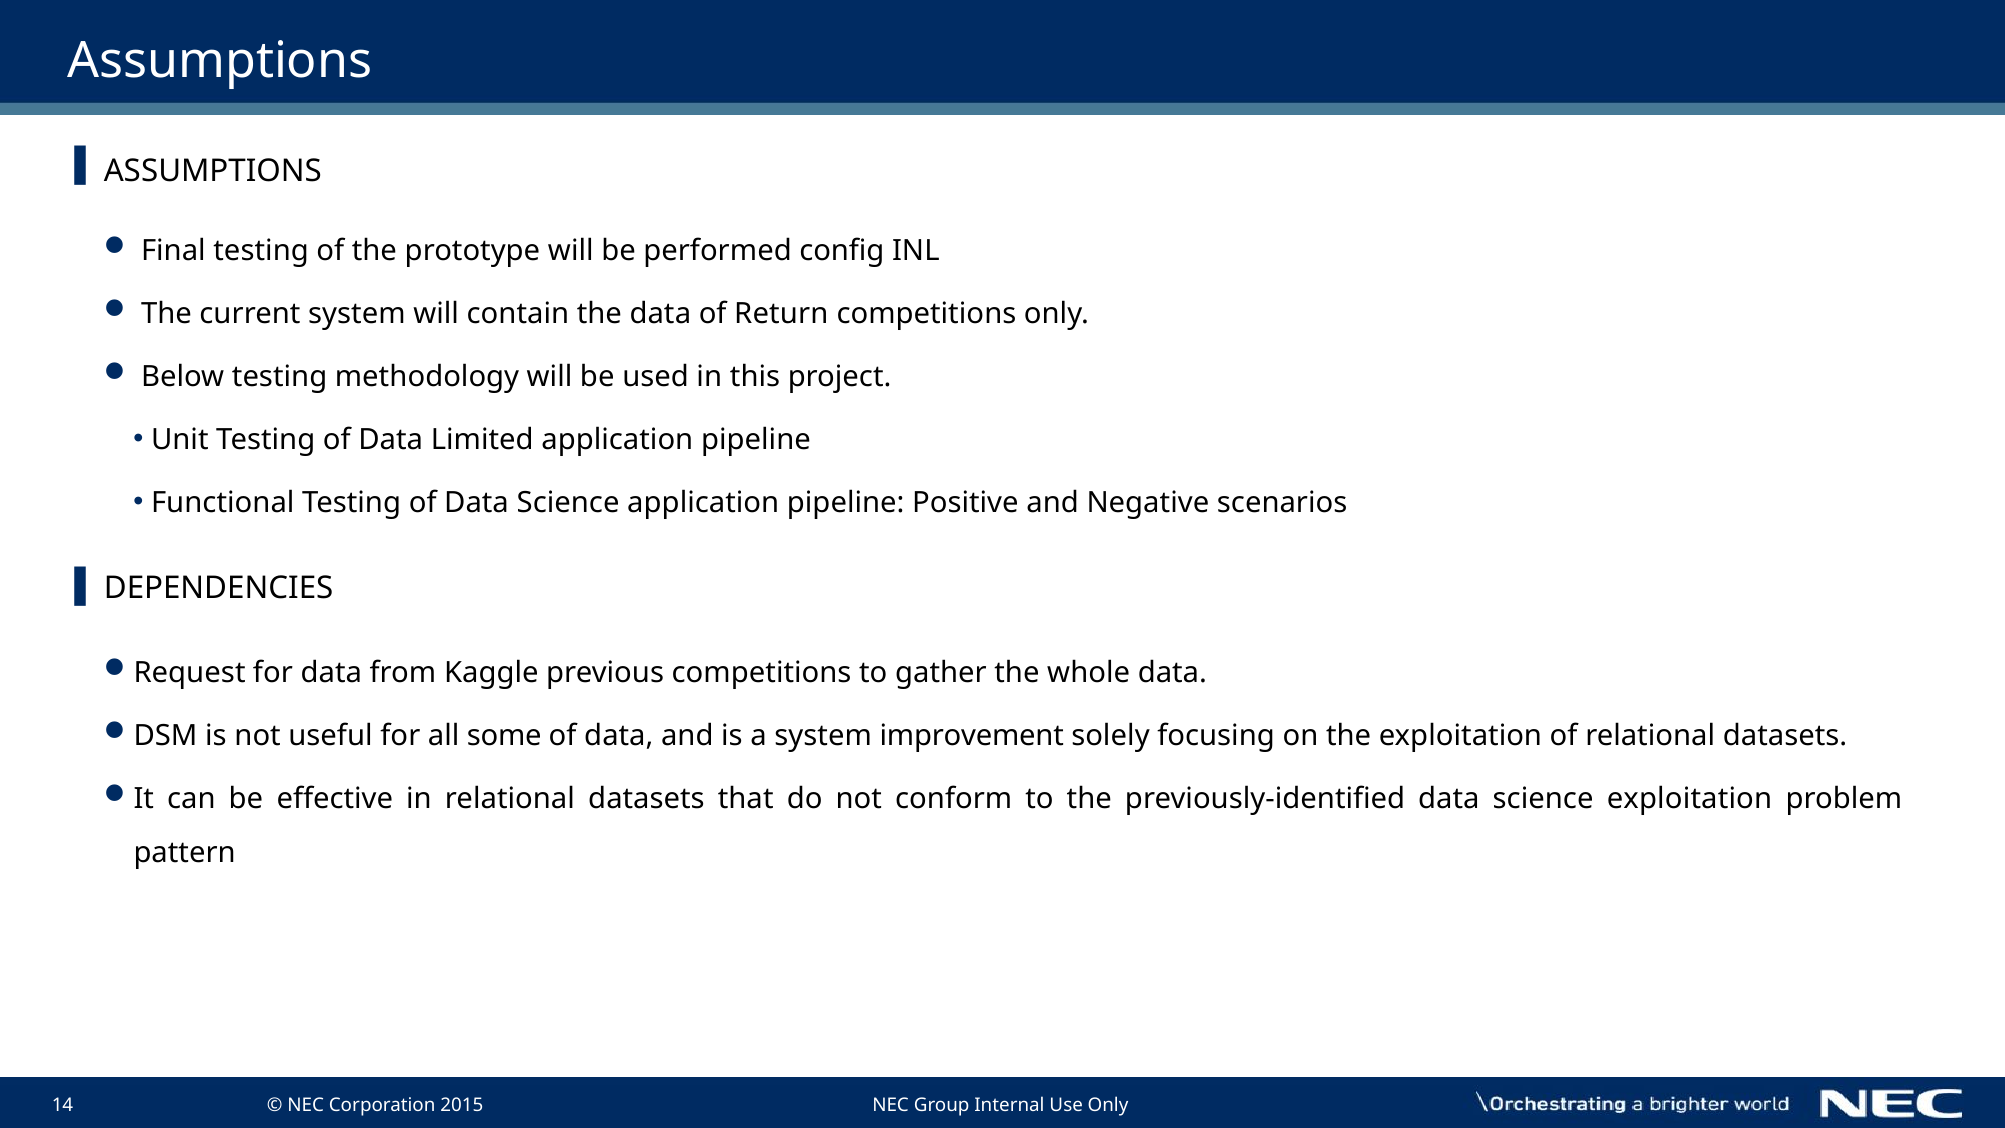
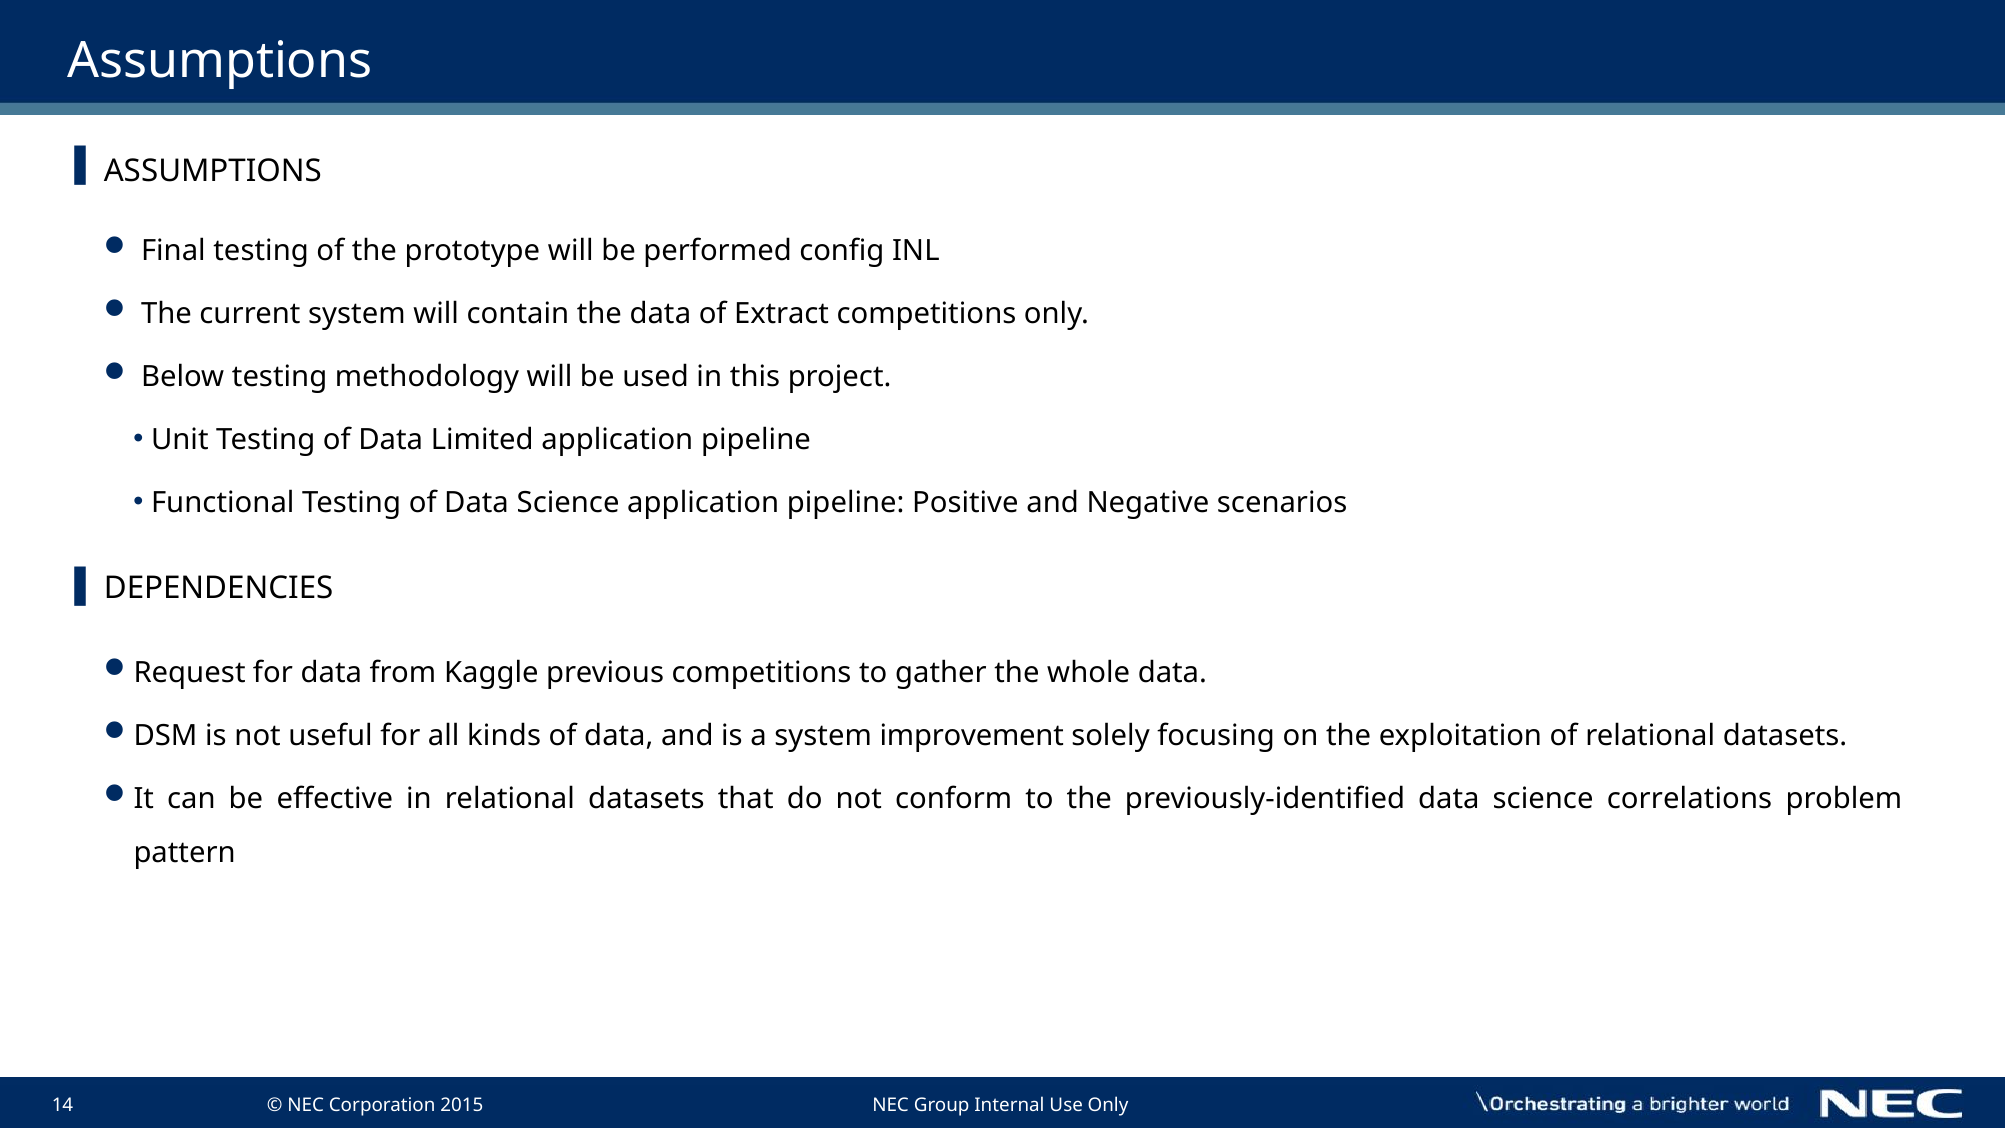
Return: Return -> Extract
some: some -> kinds
science exploitation: exploitation -> correlations
